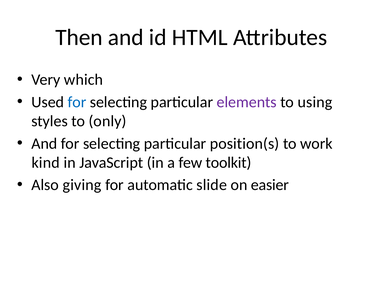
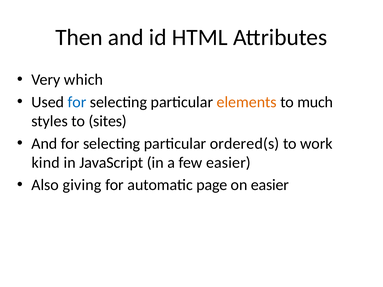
elements colour: purple -> orange
using: using -> much
only: only -> sites
position(s: position(s -> ordered(s
few toolkit: toolkit -> easier
slide: slide -> page
